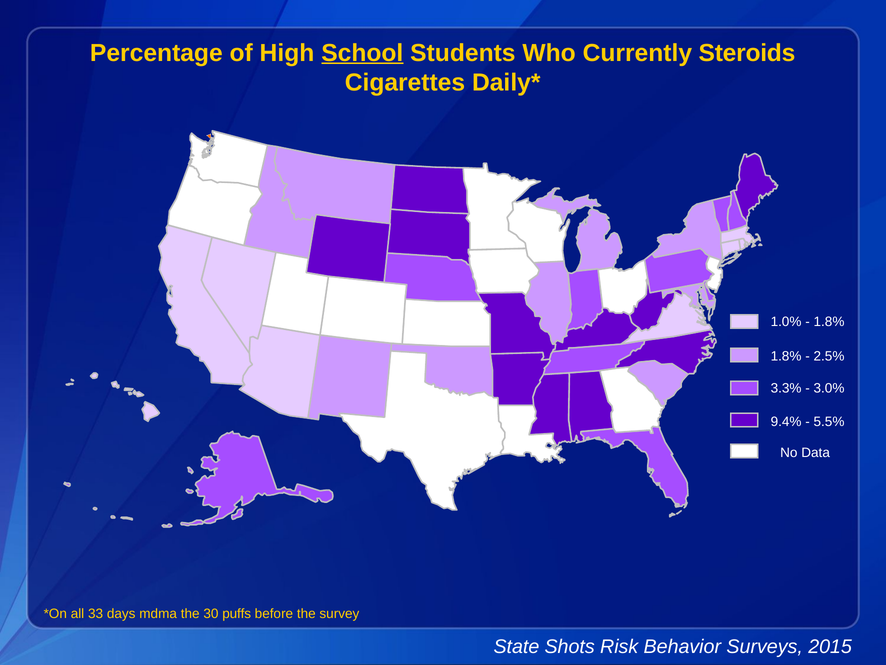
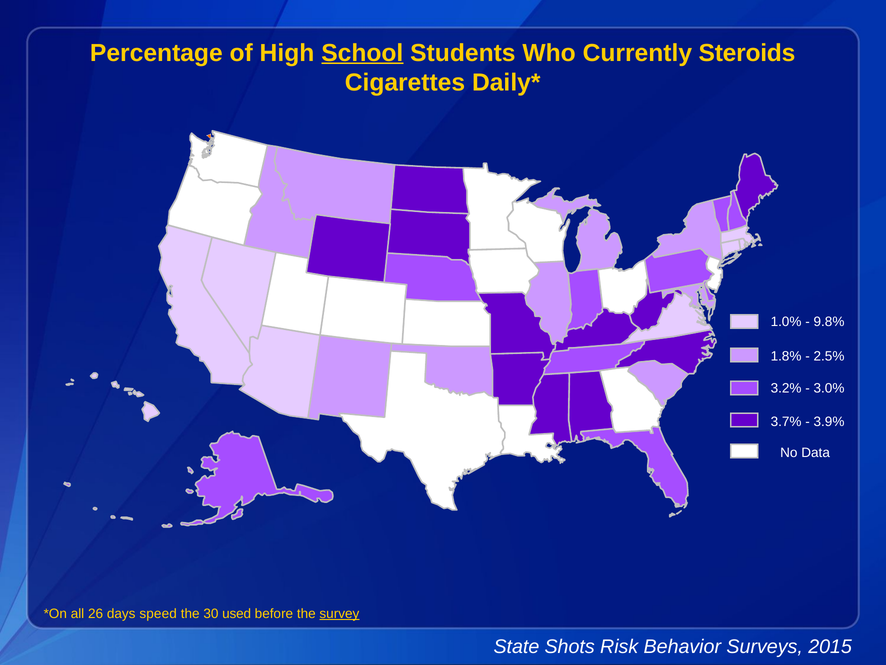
1.8% at (829, 322): 1.8% -> 9.8%
3.3%: 3.3% -> 3.2%
9.4%: 9.4% -> 3.7%
5.5%: 5.5% -> 3.9%
33: 33 -> 26
mdma: mdma -> speed
puffs: puffs -> used
survey underline: none -> present
